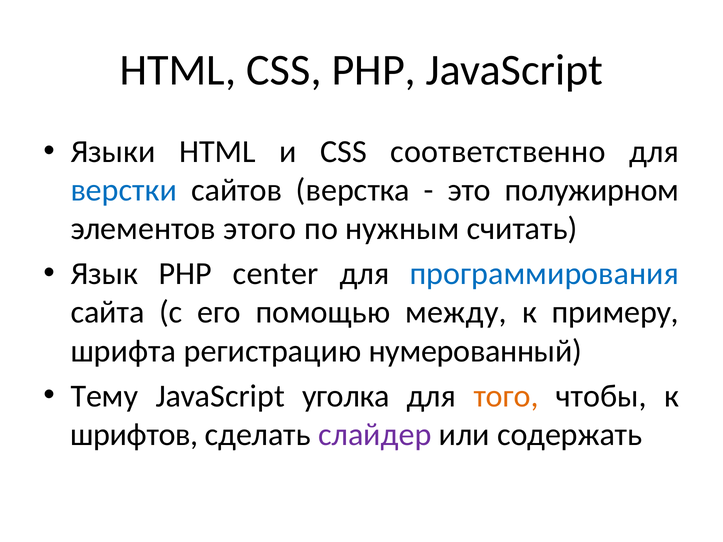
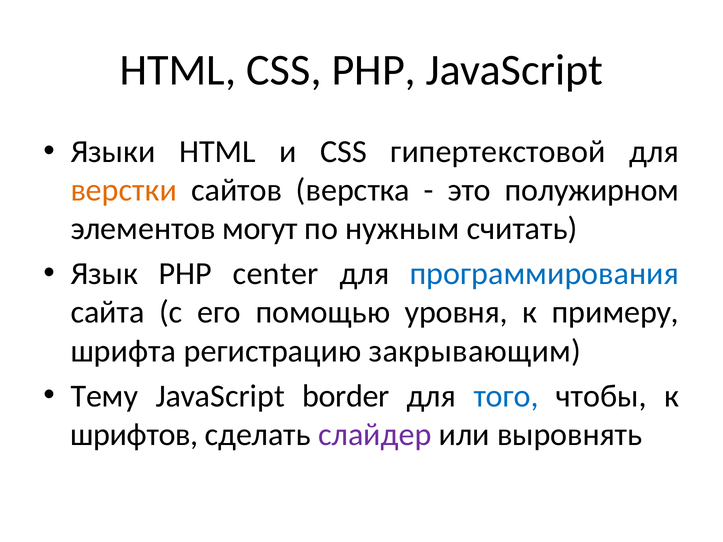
соответственно: соответственно -> гипертекстовой
верстки colour: blue -> orange
этого: этого -> могут
между: между -> уровня
нумерованный: нумерованный -> закрывающим
уголка: уголка -> border
того colour: orange -> blue
содержать: содержать -> выровнять
